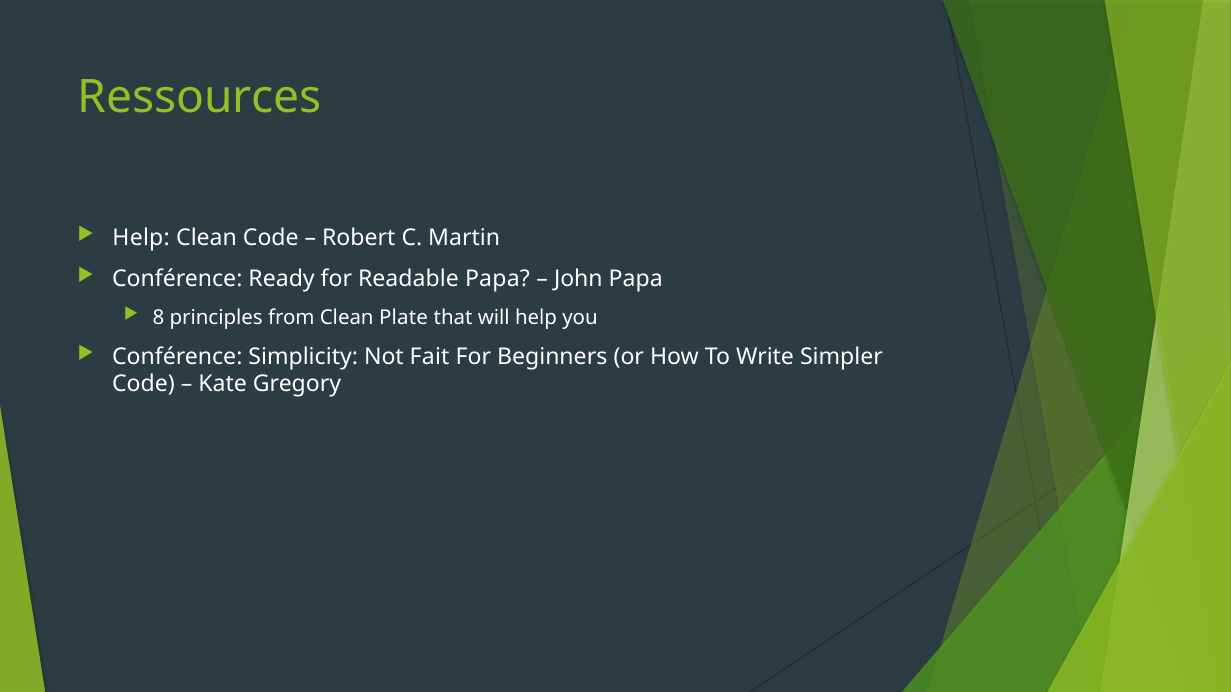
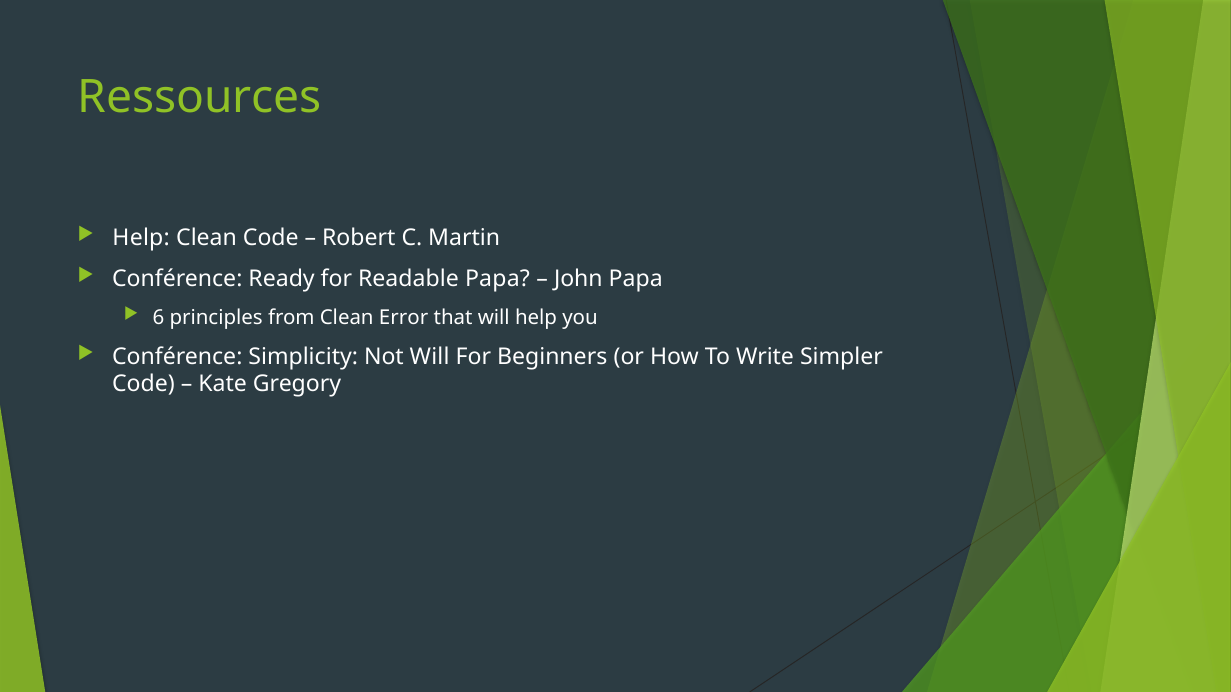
8: 8 -> 6
Plate: Plate -> Error
Not Fait: Fait -> Will
